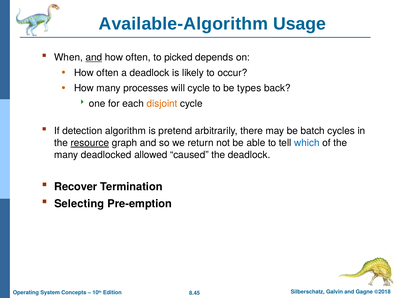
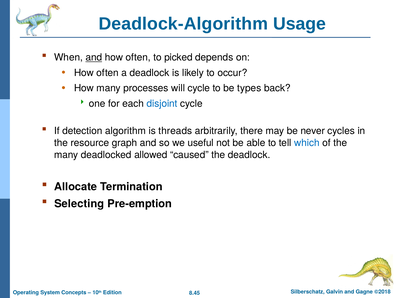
Available-Algorithm: Available-Algorithm -> Deadlock-Algorithm
disjoint colour: orange -> blue
pretend: pretend -> threads
batch: batch -> never
resource underline: present -> none
return: return -> useful
Recover: Recover -> Allocate
